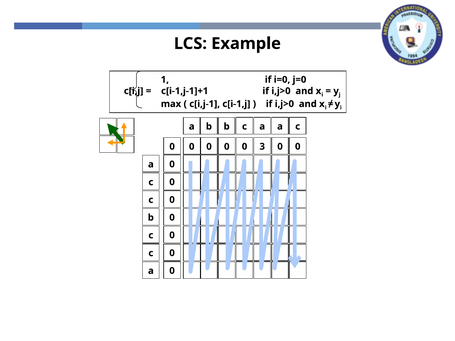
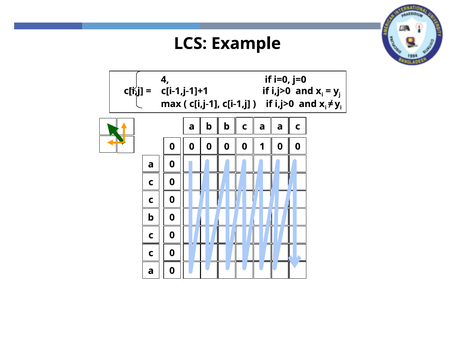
1: 1 -> 4
3: 3 -> 1
